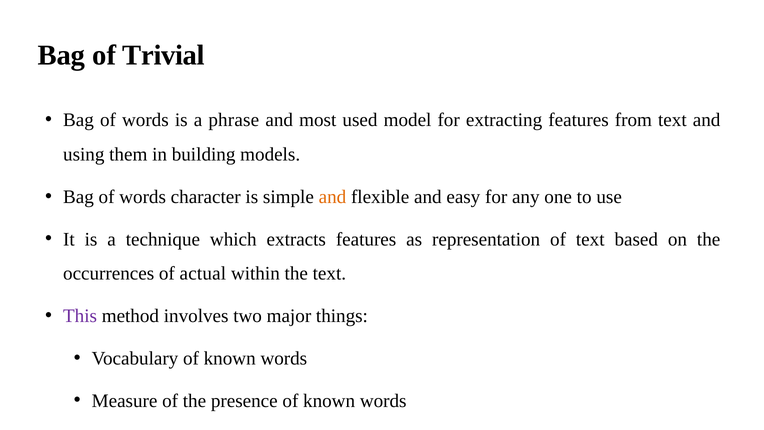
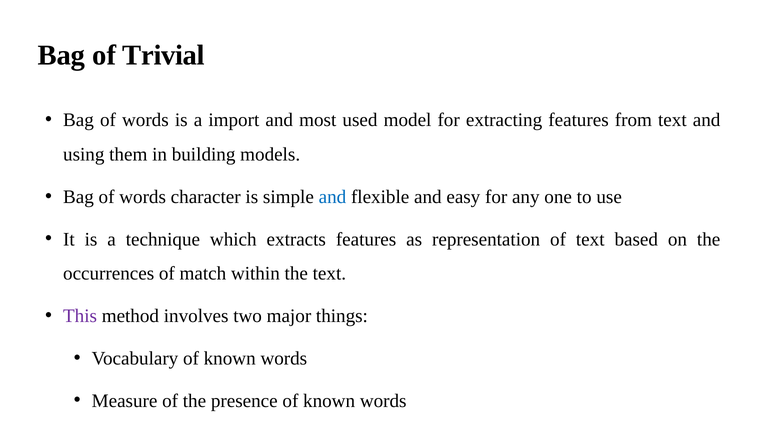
phrase: phrase -> import
and at (332, 197) colour: orange -> blue
actual: actual -> match
